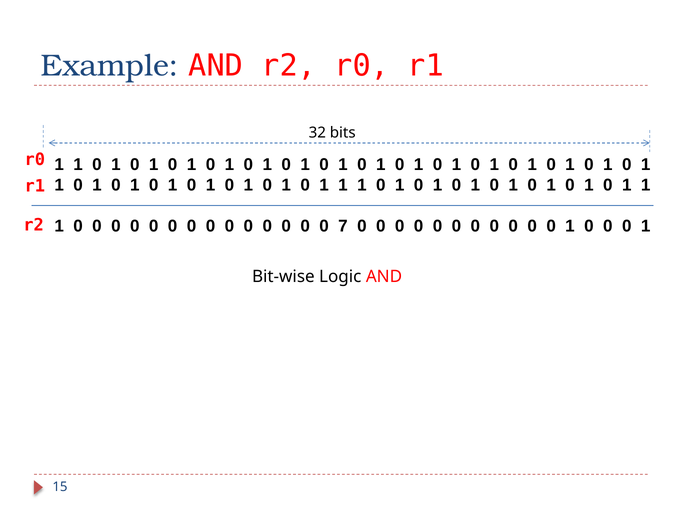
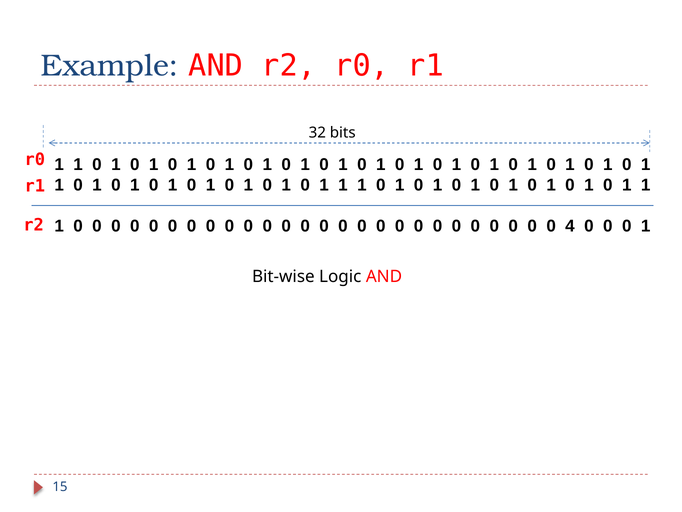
7 at (343, 226): 7 -> 0
1 at (570, 226): 1 -> 4
